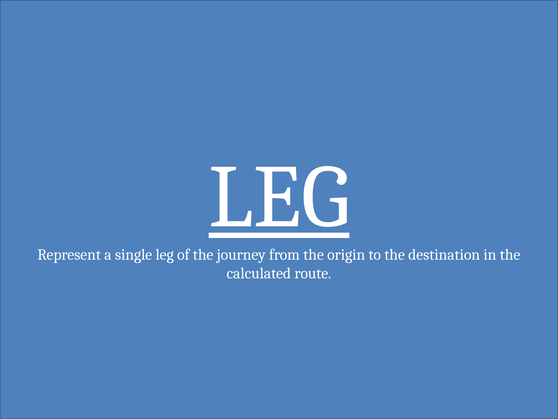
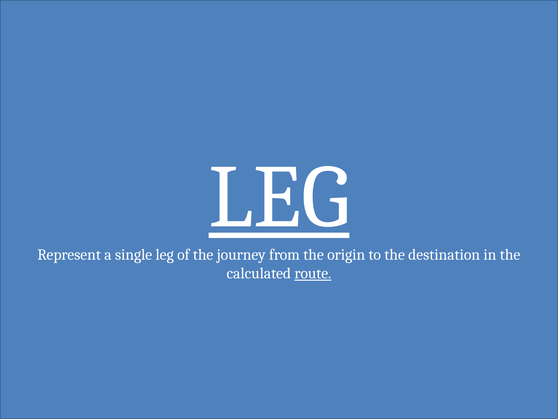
route underline: none -> present
